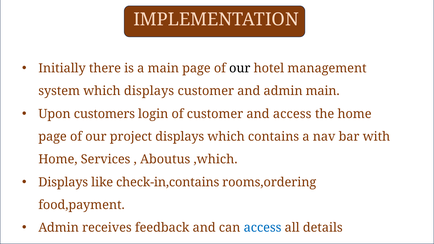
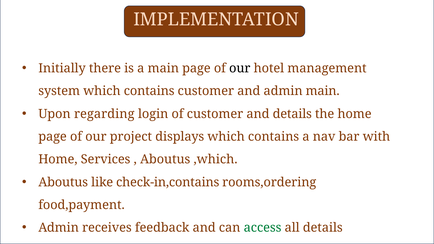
system which displays: displays -> contains
Upon customers: customers -> regarding
and access: access -> details
Displays at (63, 182): Displays -> Aboutus
access at (263, 228) colour: blue -> green
